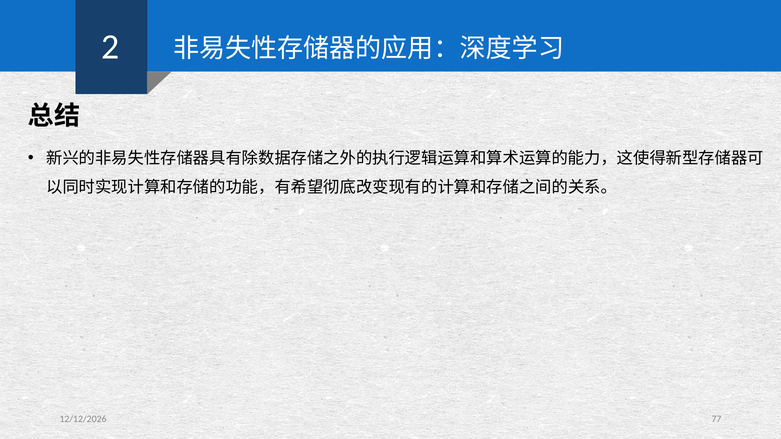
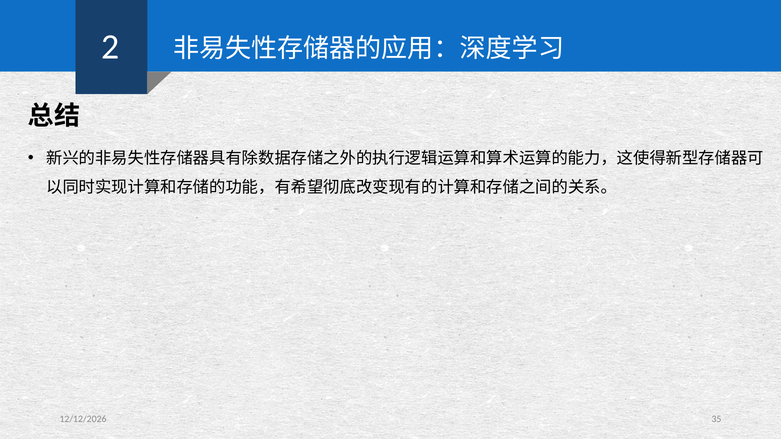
77: 77 -> 35
